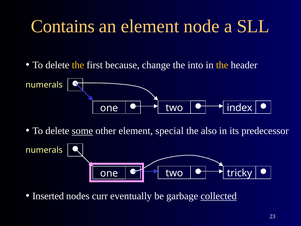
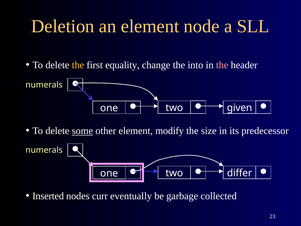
Contains: Contains -> Deletion
because: because -> equality
the at (222, 65) colour: yellow -> pink
index: index -> given
special: special -> modify
also: also -> size
tricky: tricky -> differ
collected underline: present -> none
